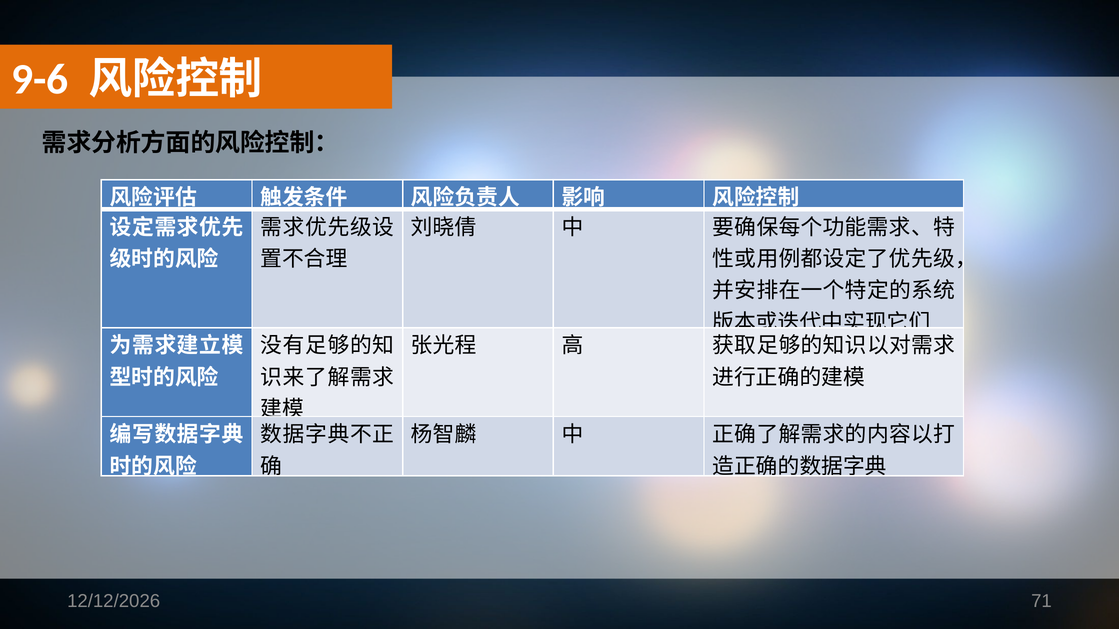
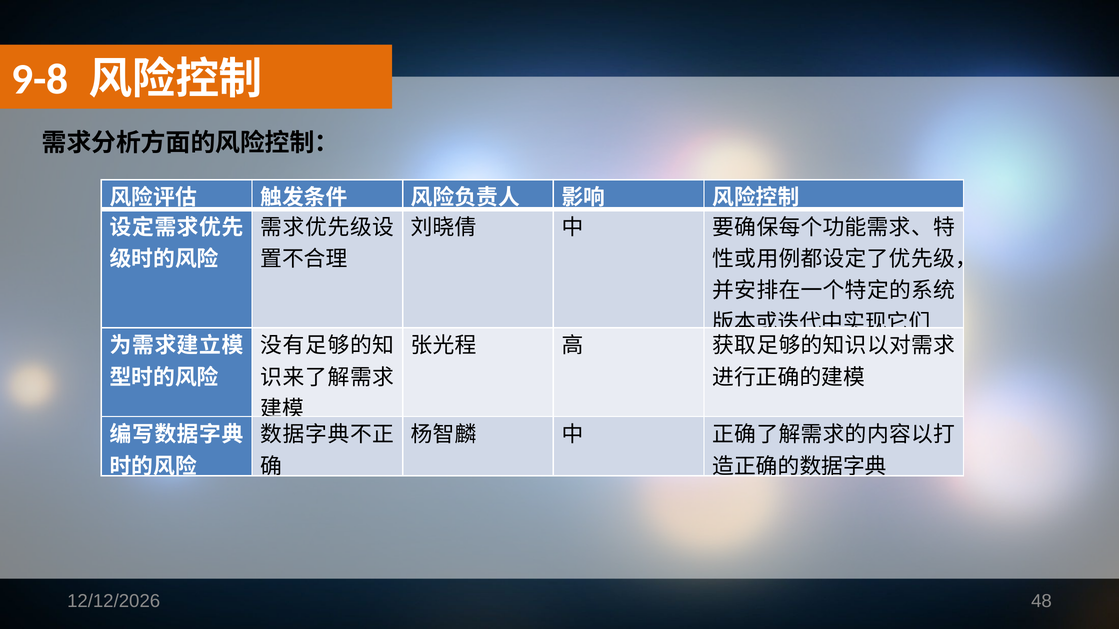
9-6: 9-6 -> 9-8
71: 71 -> 48
